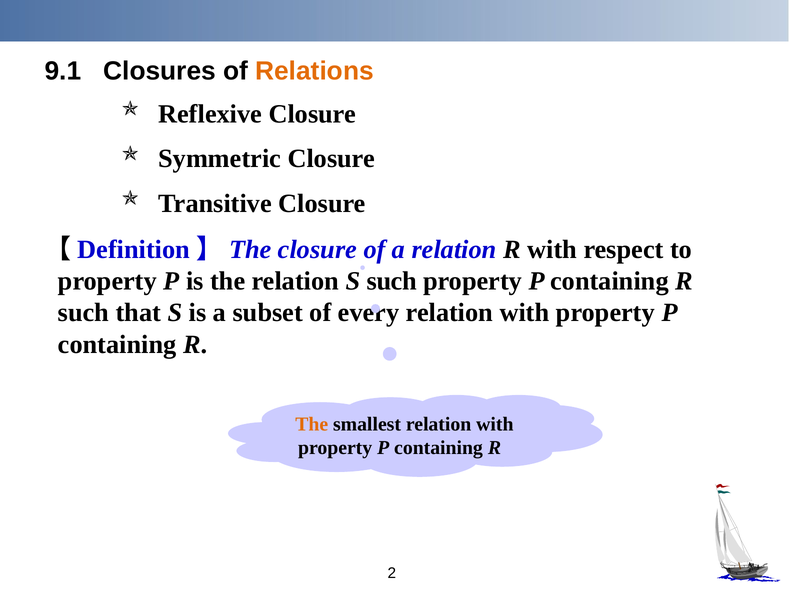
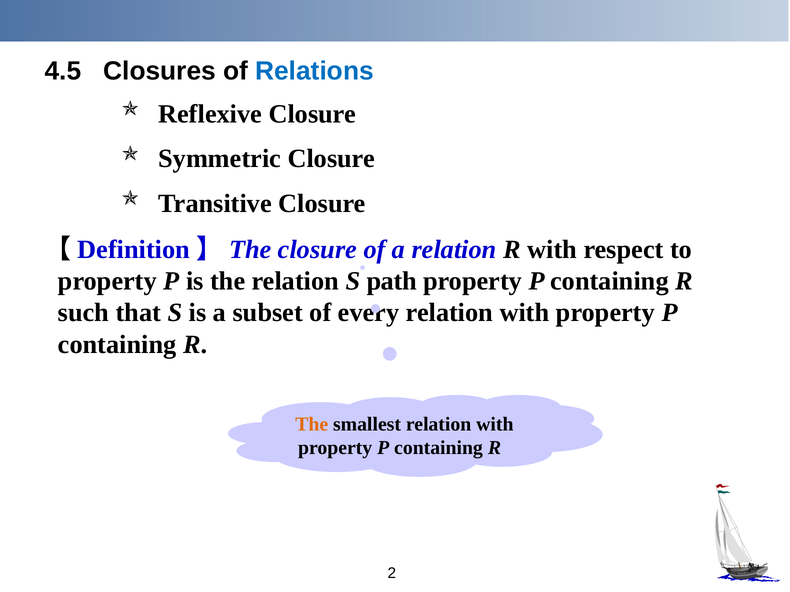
9.1: 9.1 -> 4.5
Relations colour: orange -> blue
S such: such -> path
